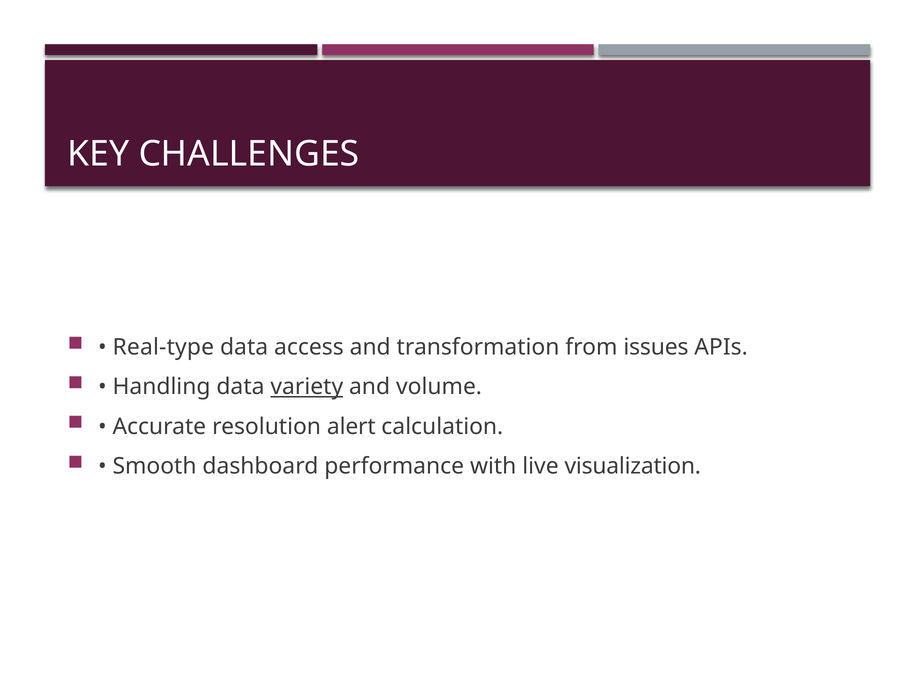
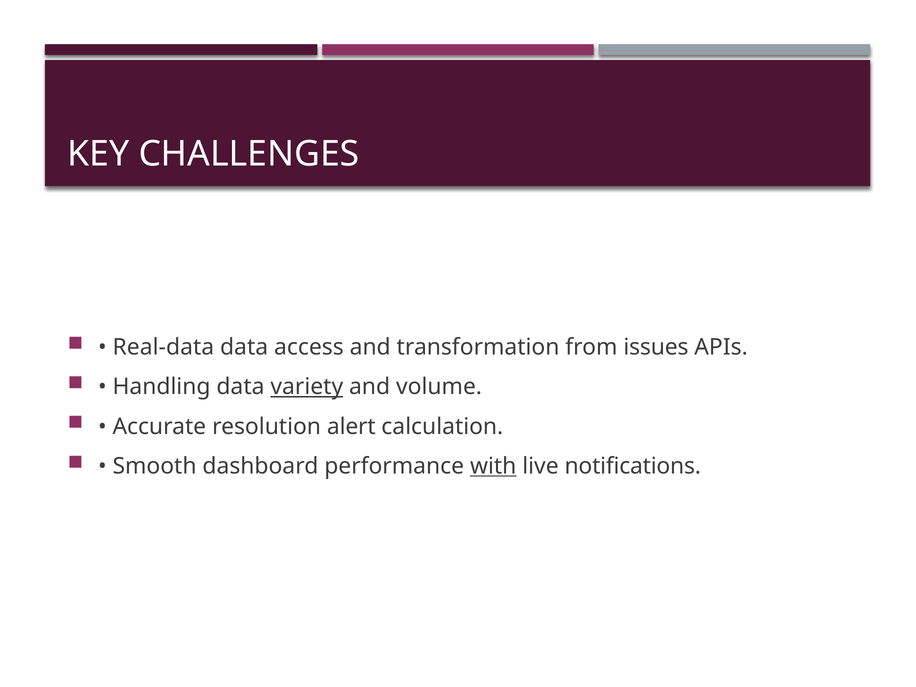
Real-type: Real-type -> Real-data
with underline: none -> present
visualization: visualization -> notifications
